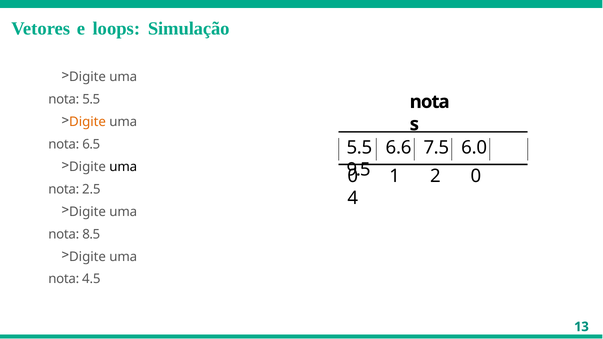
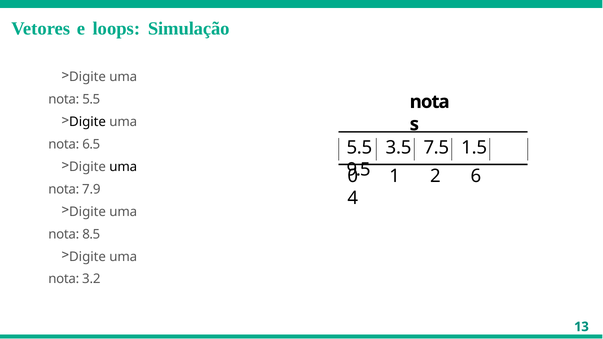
Digite at (88, 122) colour: orange -> black
6.6: 6.6 -> 3.5
6.0: 6.0 -> 1.5
2 0: 0 -> 6
2.5: 2.5 -> 7.9
4.5: 4.5 -> 3.2
